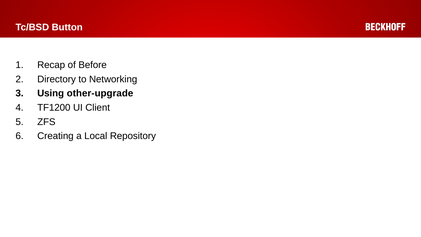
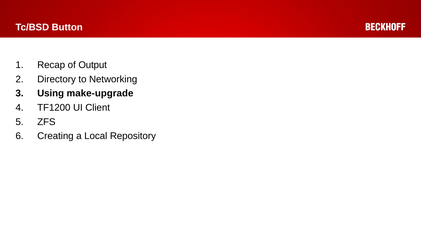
Before: Before -> Output
other-upgrade: other-upgrade -> make-upgrade
